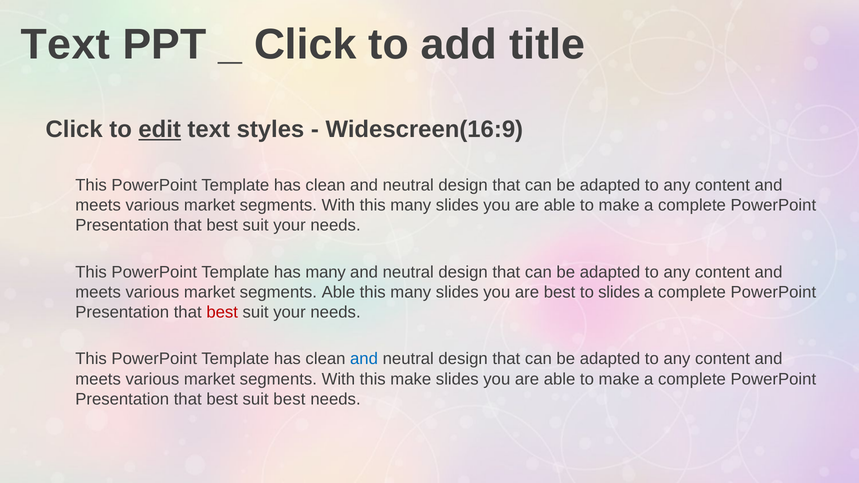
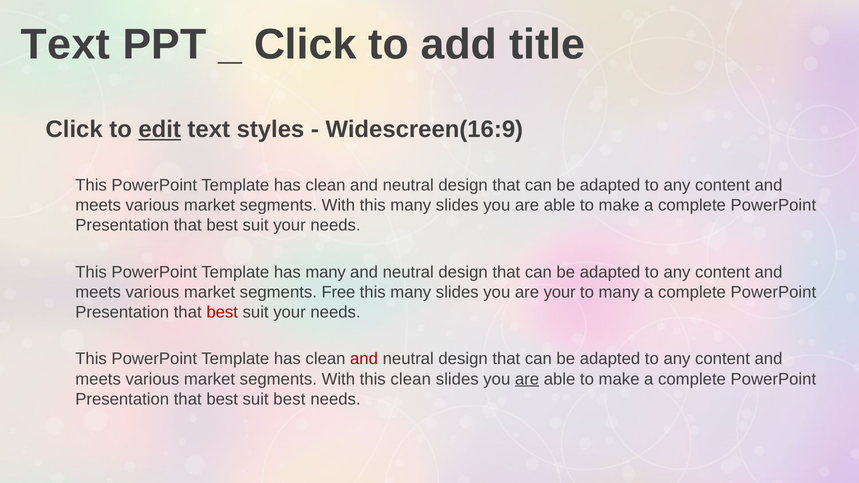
segments Able: Able -> Free
are best: best -> your
to slides: slides -> many
and at (364, 359) colour: blue -> red
this make: make -> clean
are at (527, 379) underline: none -> present
